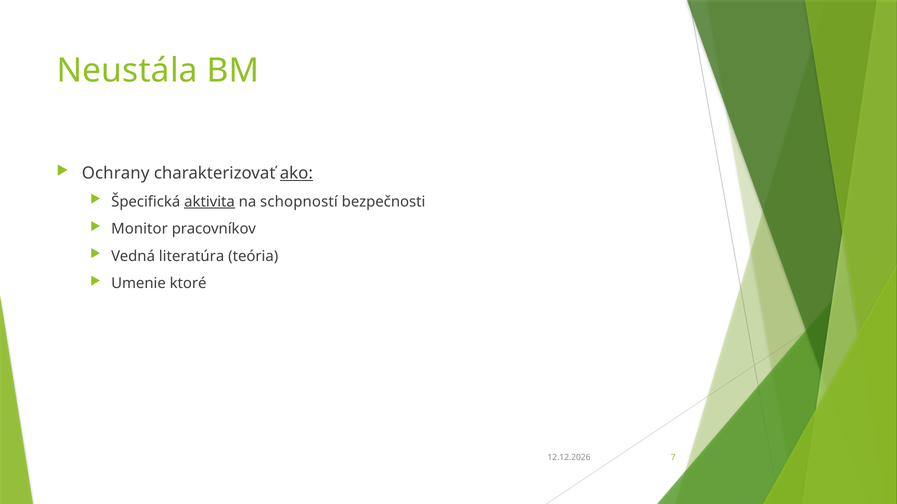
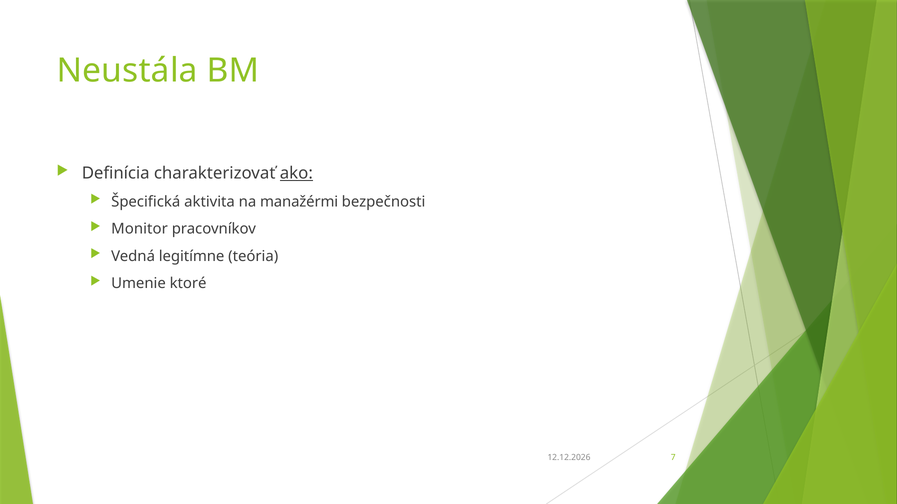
Ochrany: Ochrany -> Definícia
aktivita underline: present -> none
schopností: schopností -> manažérmi
literatúra: literatúra -> legitímne
